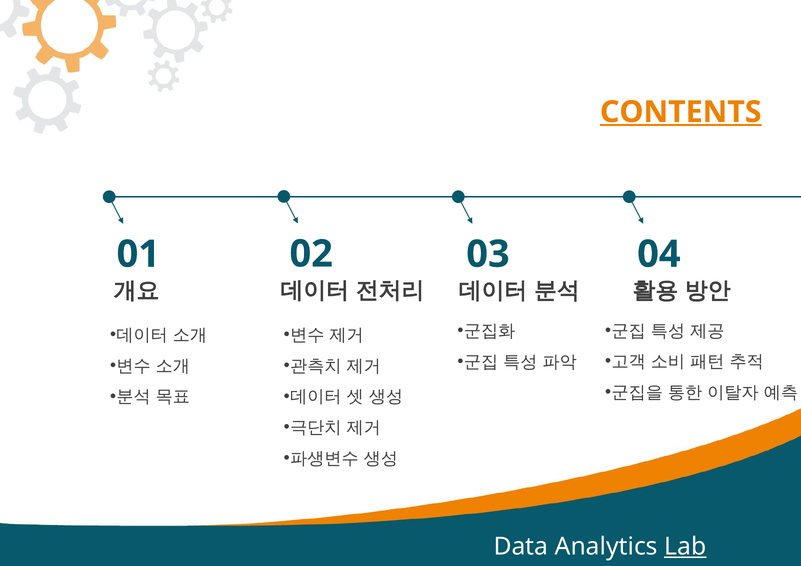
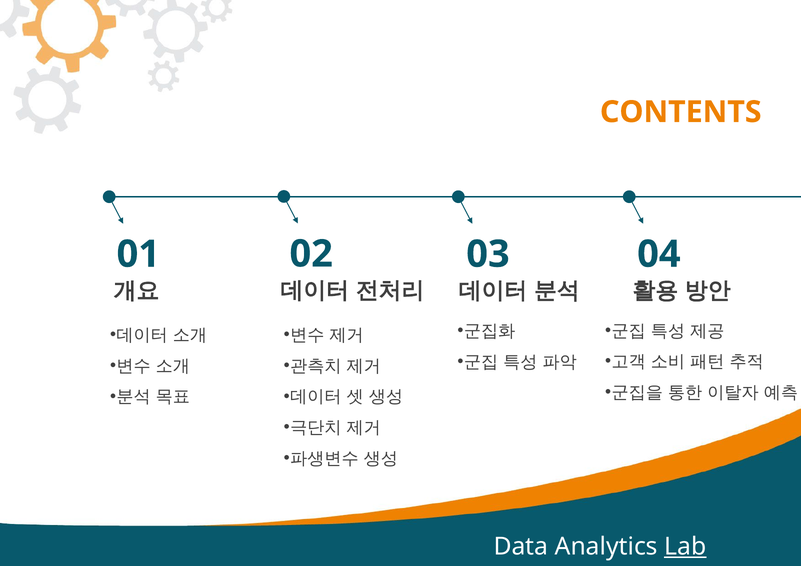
CONTENTS underline: present -> none
